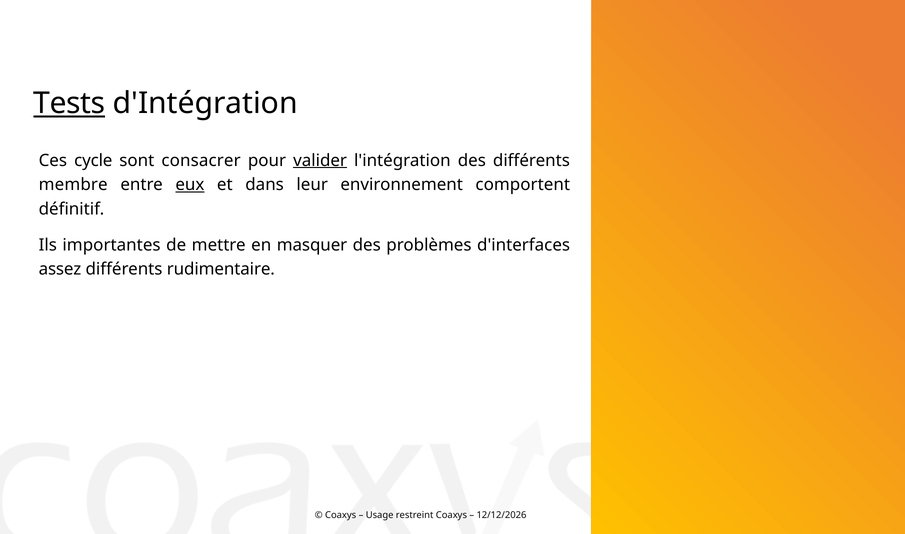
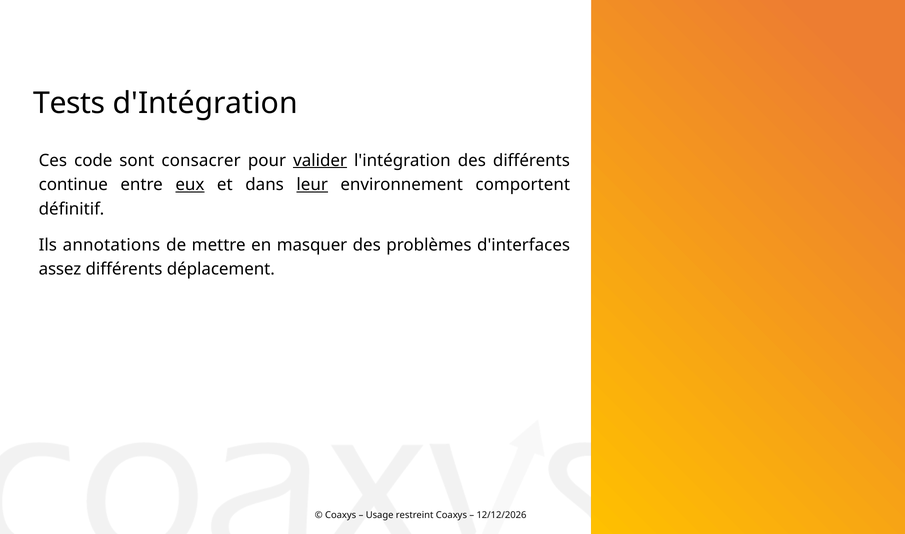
Tests underline: present -> none
cycle: cycle -> code
membre: membre -> continue
leur underline: none -> present
importantes: importantes -> annotations
rudimentaire: rudimentaire -> déplacement
